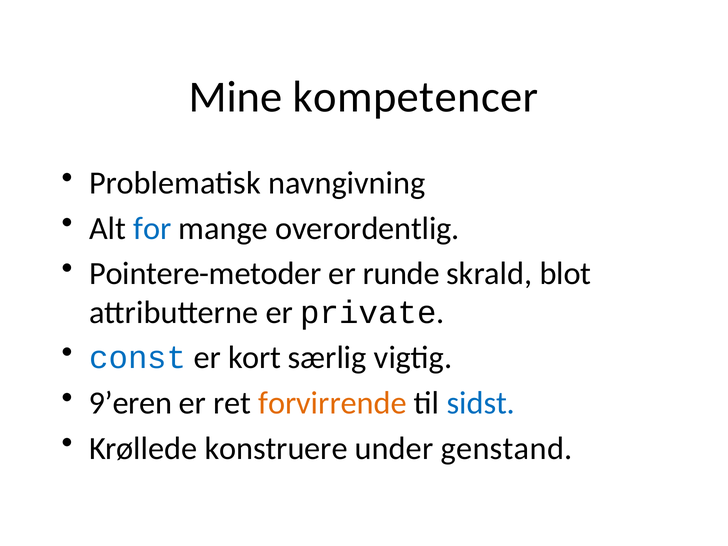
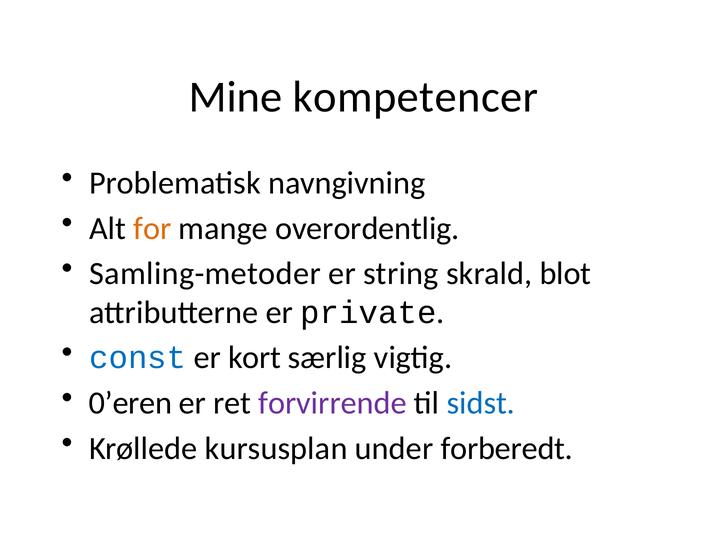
for colour: blue -> orange
Pointere-metoder: Pointere-metoder -> Samling-metoder
runde: runde -> string
9’eren: 9’eren -> 0’eren
forvirrende colour: orange -> purple
konstruere: konstruere -> kursusplan
genstand: genstand -> forberedt
